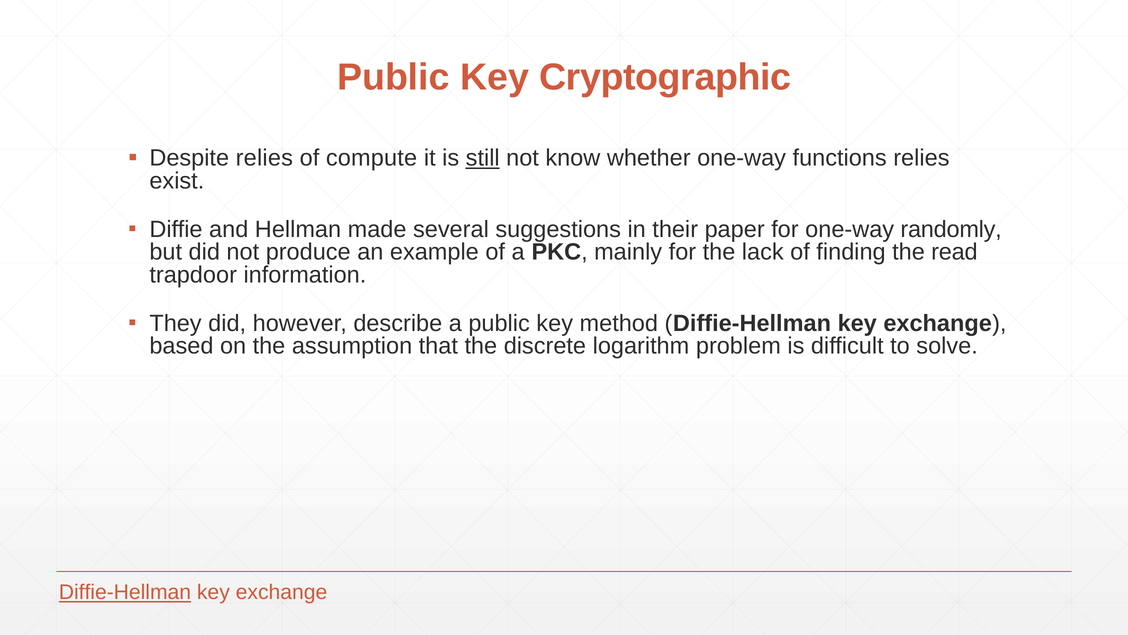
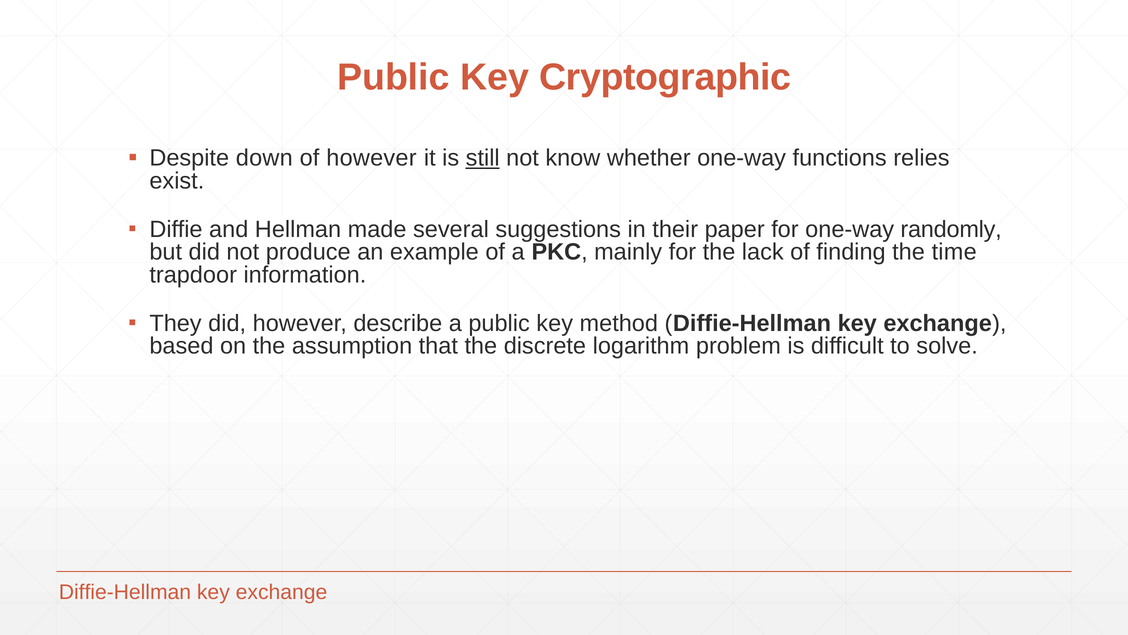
Despite relies: relies -> down
of compute: compute -> however
read: read -> time
Diffie-Hellman at (125, 592) underline: present -> none
